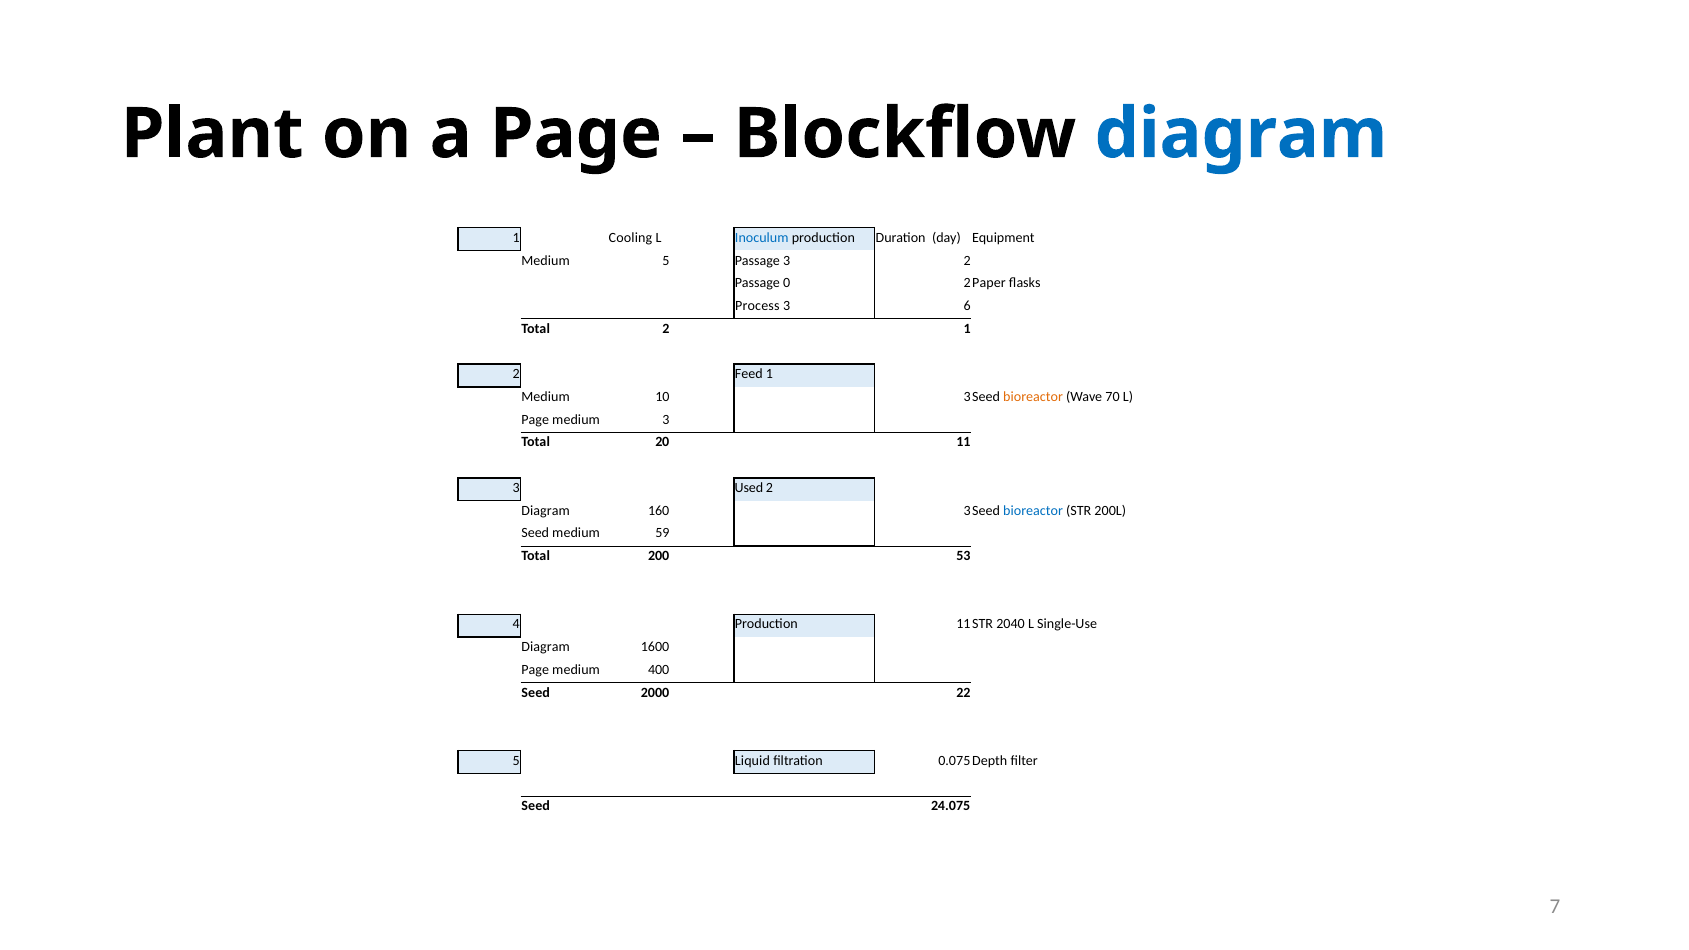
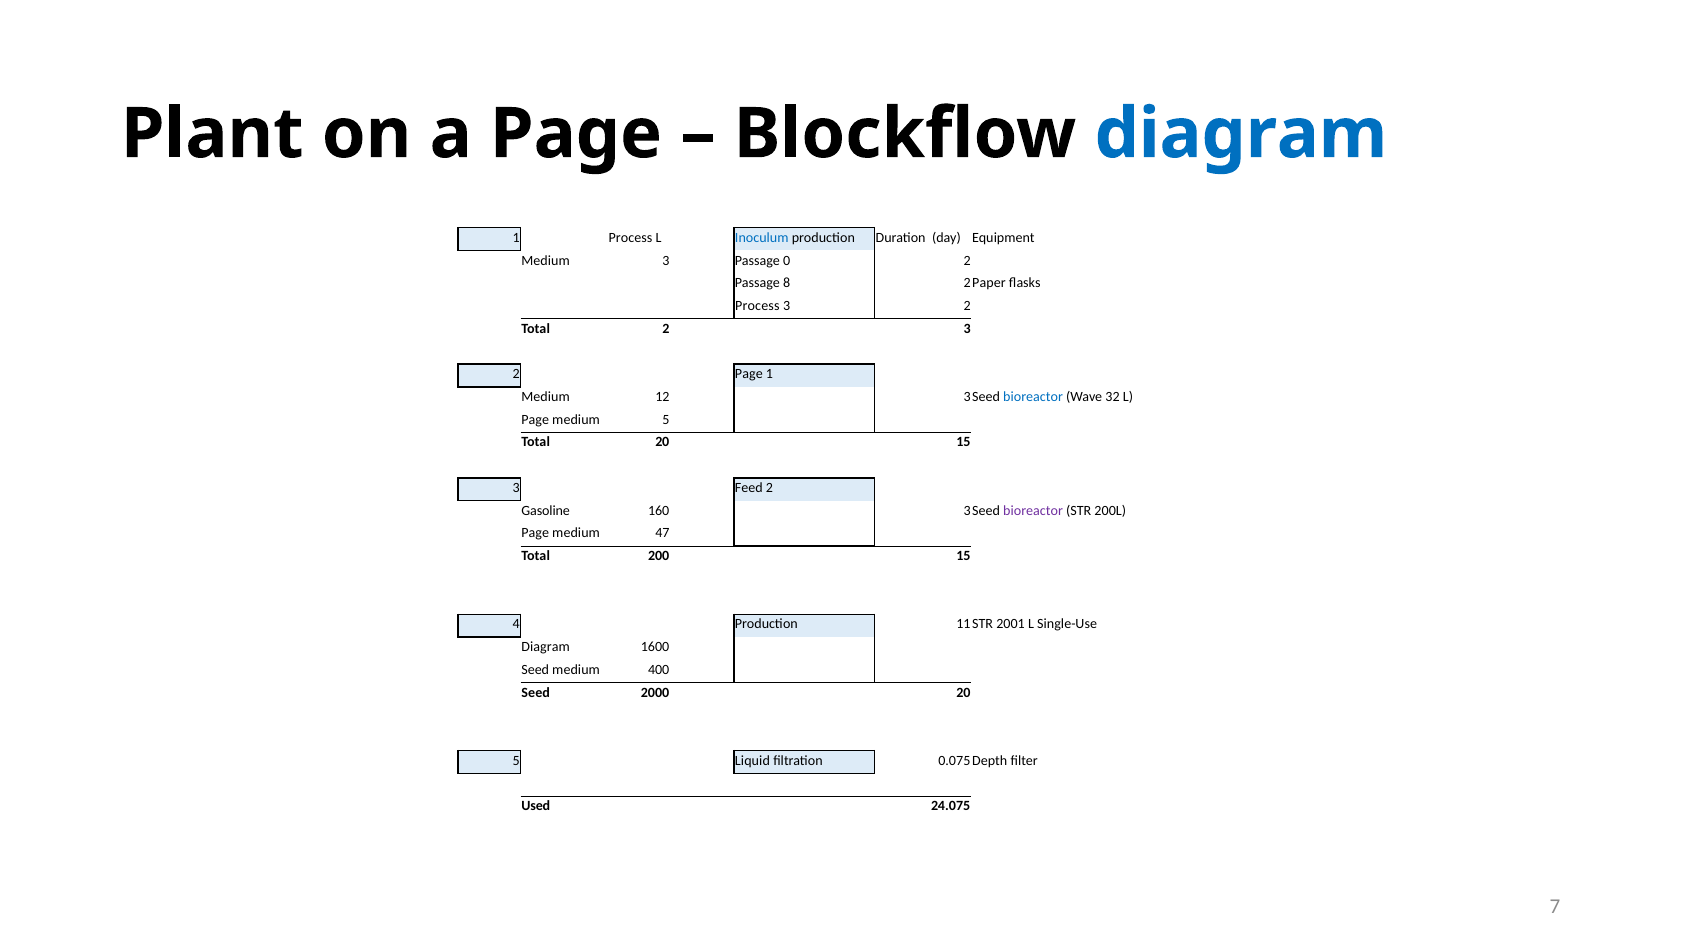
1 Cooling: Cooling -> Process
Medium 5: 5 -> 3
Passage 3: 3 -> 0
0: 0 -> 8
6 at (967, 306): 6 -> 2
2 1: 1 -> 3
2 Feed: Feed -> Page
10: 10 -> 12
bioreactor at (1033, 397) colour: orange -> blue
70: 70 -> 32
medium 3: 3 -> 5
20 11: 11 -> 15
Used: Used -> Feed
Diagram at (546, 511): Diagram -> Gasoline
bioreactor at (1033, 511) colour: blue -> purple
Seed at (535, 533): Seed -> Page
59: 59 -> 47
200 53: 53 -> 15
2040: 2040 -> 2001
Page at (535, 670): Page -> Seed
2000 22: 22 -> 20
Seed at (536, 806): Seed -> Used
